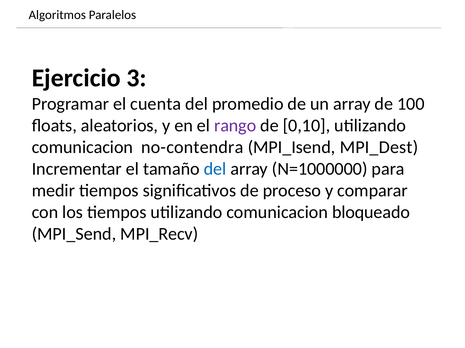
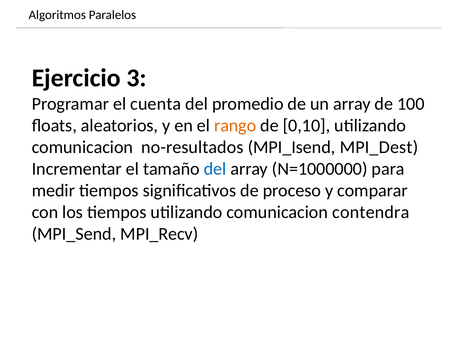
rango colour: purple -> orange
no-contendra: no-contendra -> no-resultados
bloqueado: bloqueado -> contendra
